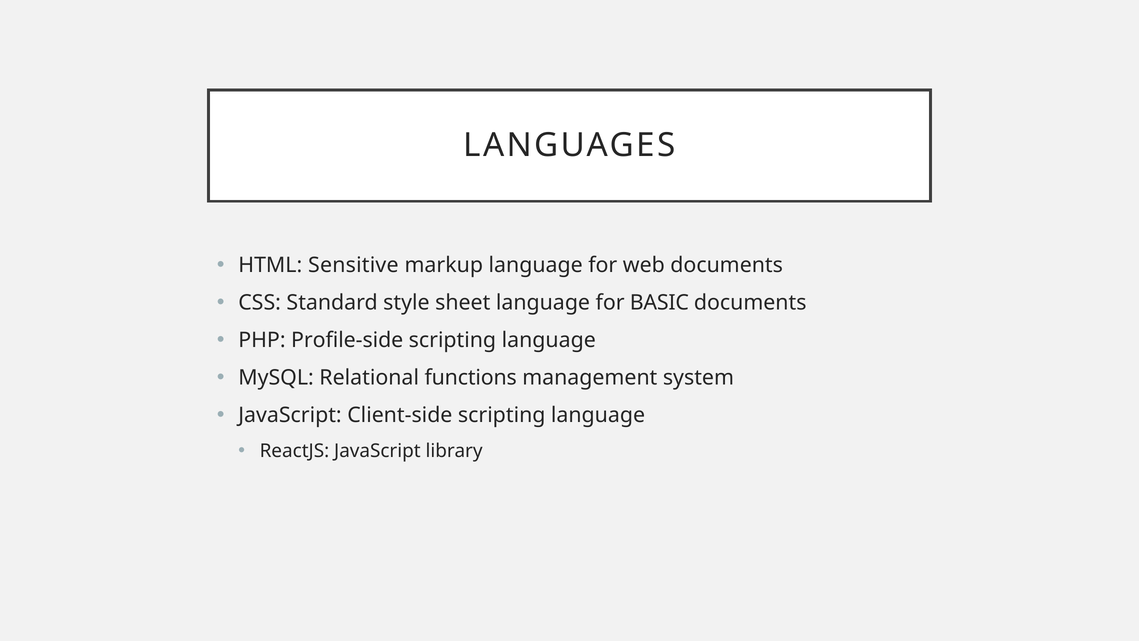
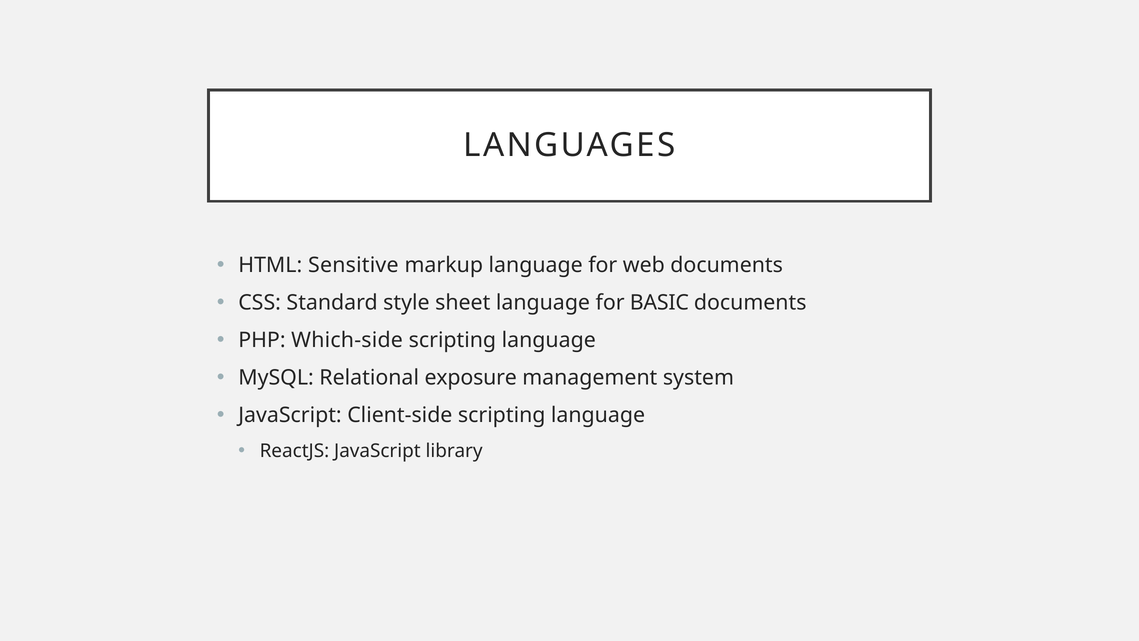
Profile-side: Profile-side -> Which-side
functions: functions -> exposure
